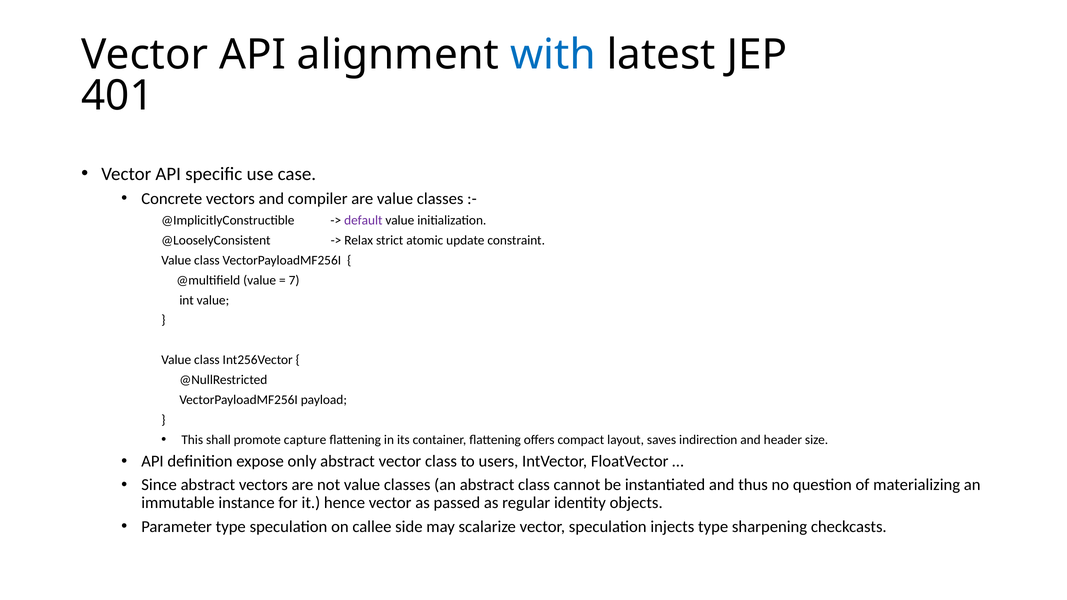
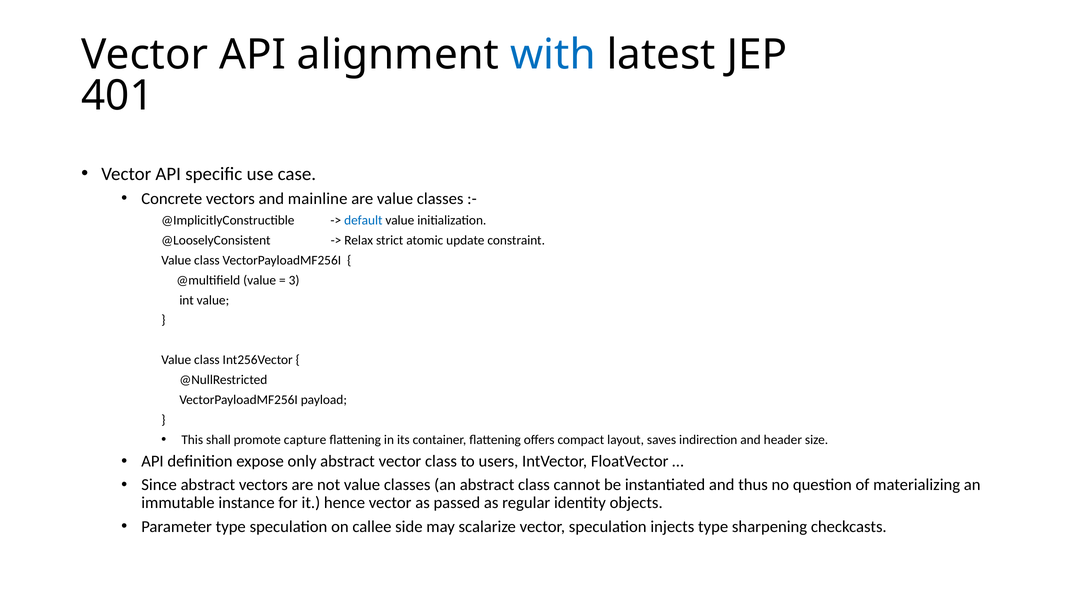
compiler: compiler -> mainline
default colour: purple -> blue
7: 7 -> 3
